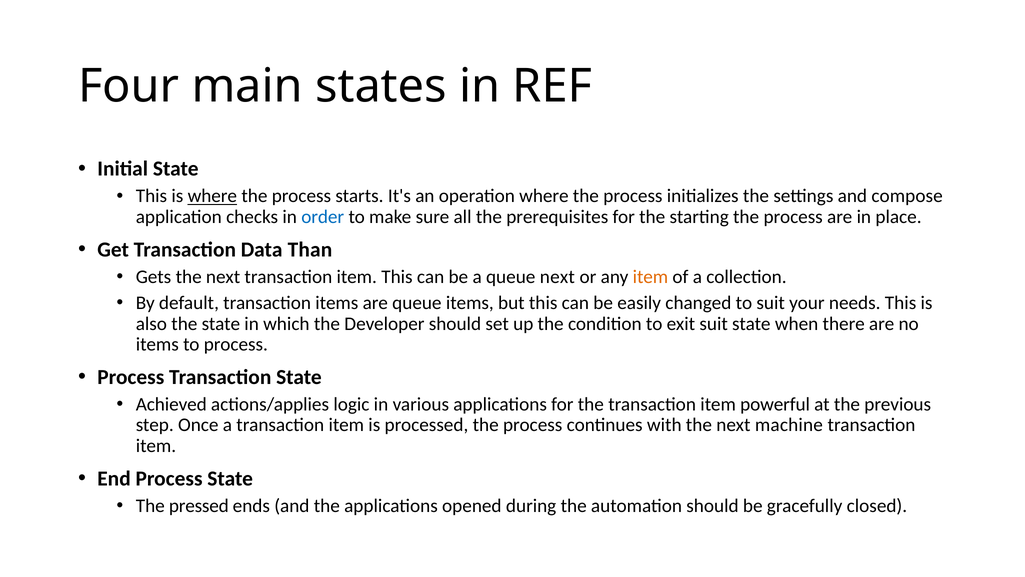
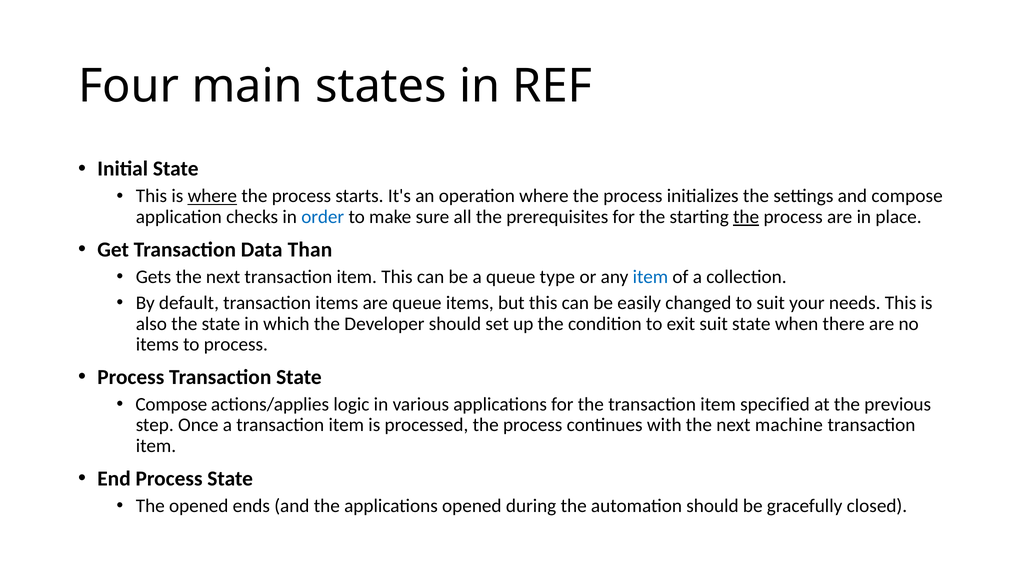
the at (746, 217) underline: none -> present
queue next: next -> type
item at (650, 277) colour: orange -> blue
Achieved at (171, 404): Achieved -> Compose
powerful: powerful -> specified
The pressed: pressed -> opened
